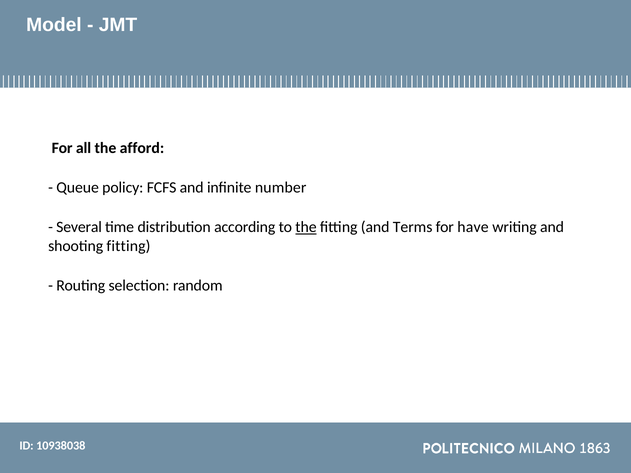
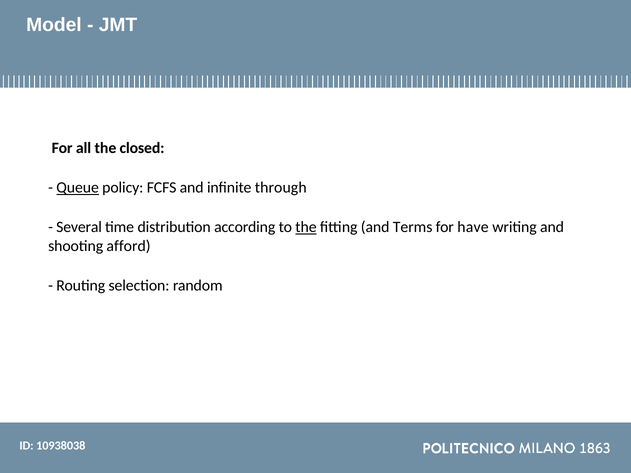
afford: afford -> closed
Queue underline: none -> present
number: number -> through
shooting fitting: fitting -> afford
